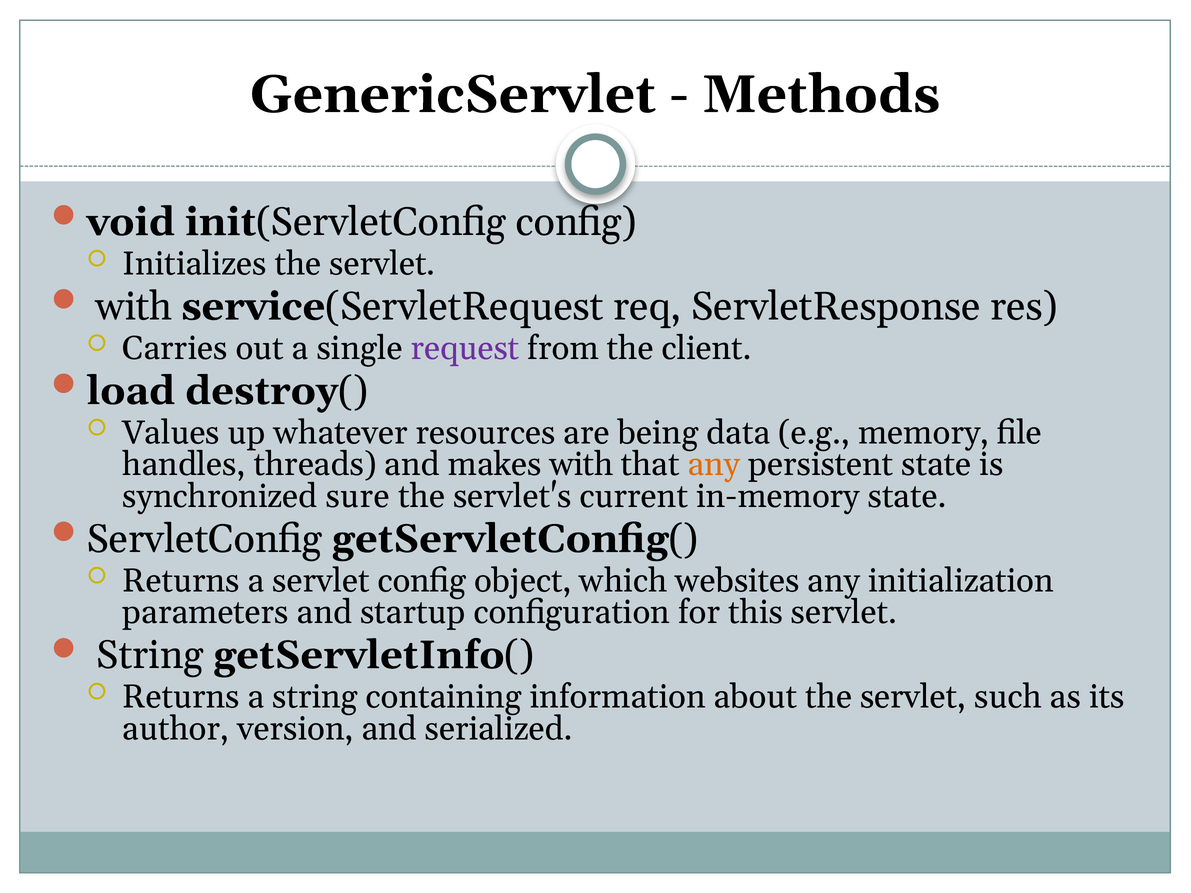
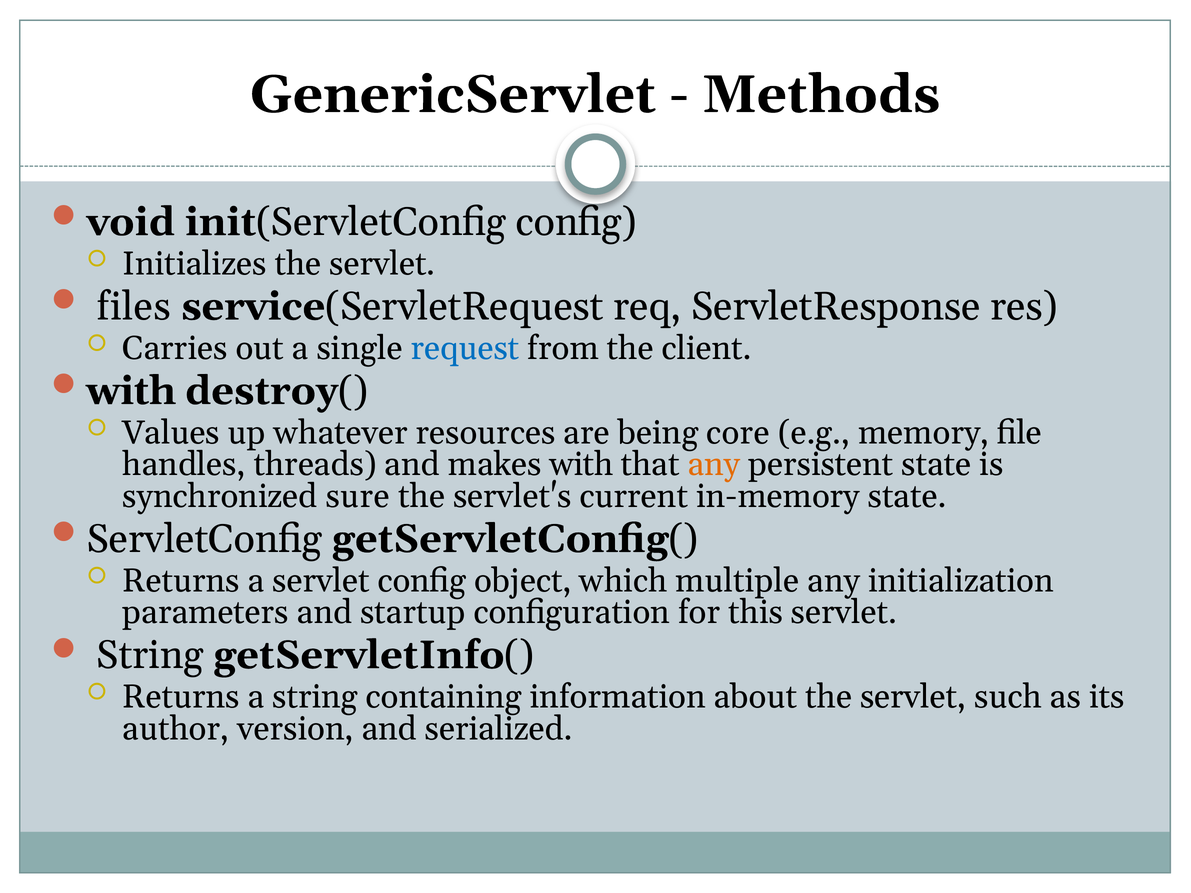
with at (134, 307): with -> files
request colour: purple -> blue
load at (131, 391): load -> with
data: data -> core
websites: websites -> multiple
